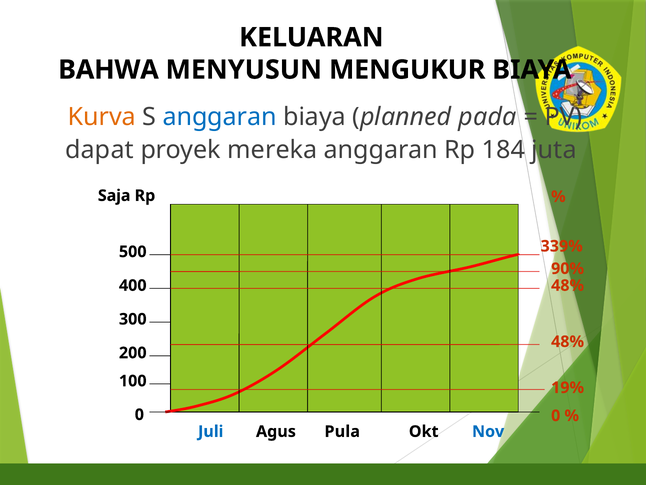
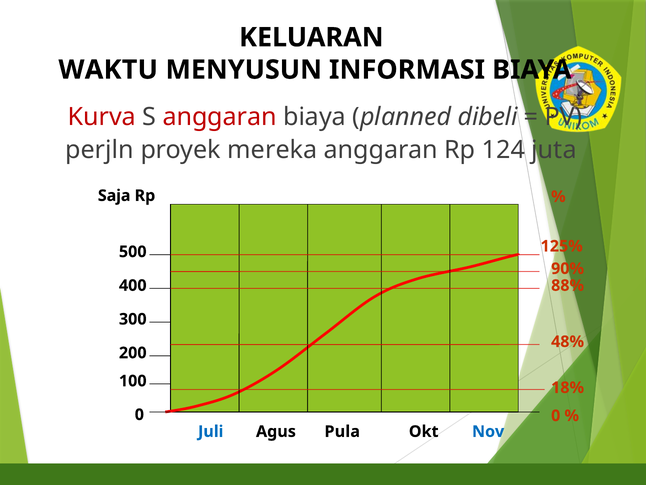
BAHWA: BAHWA -> WAKTU
MENGUKUR: MENGUKUR -> INFORMASI
Kurva colour: orange -> red
anggaran at (220, 117) colour: blue -> red
pada: pada -> dibeli
dapat: dapat -> perjln
184: 184 -> 124
339%: 339% -> 125%
48% at (568, 285): 48% -> 88%
19%: 19% -> 18%
